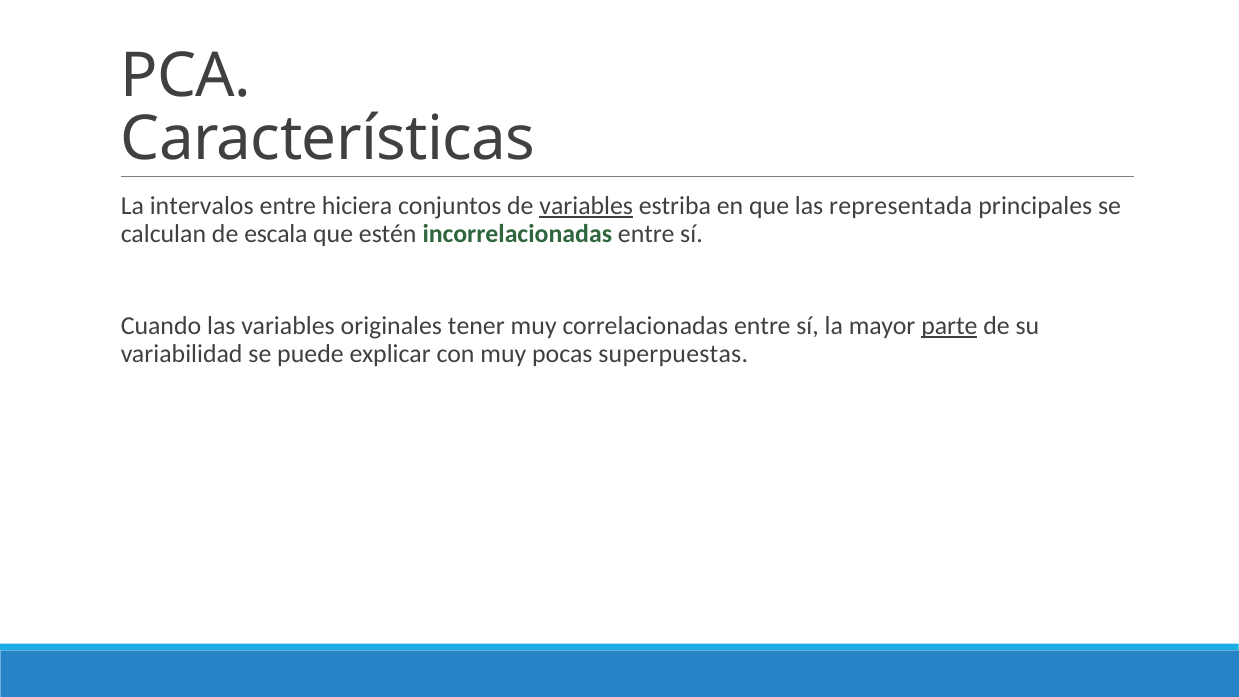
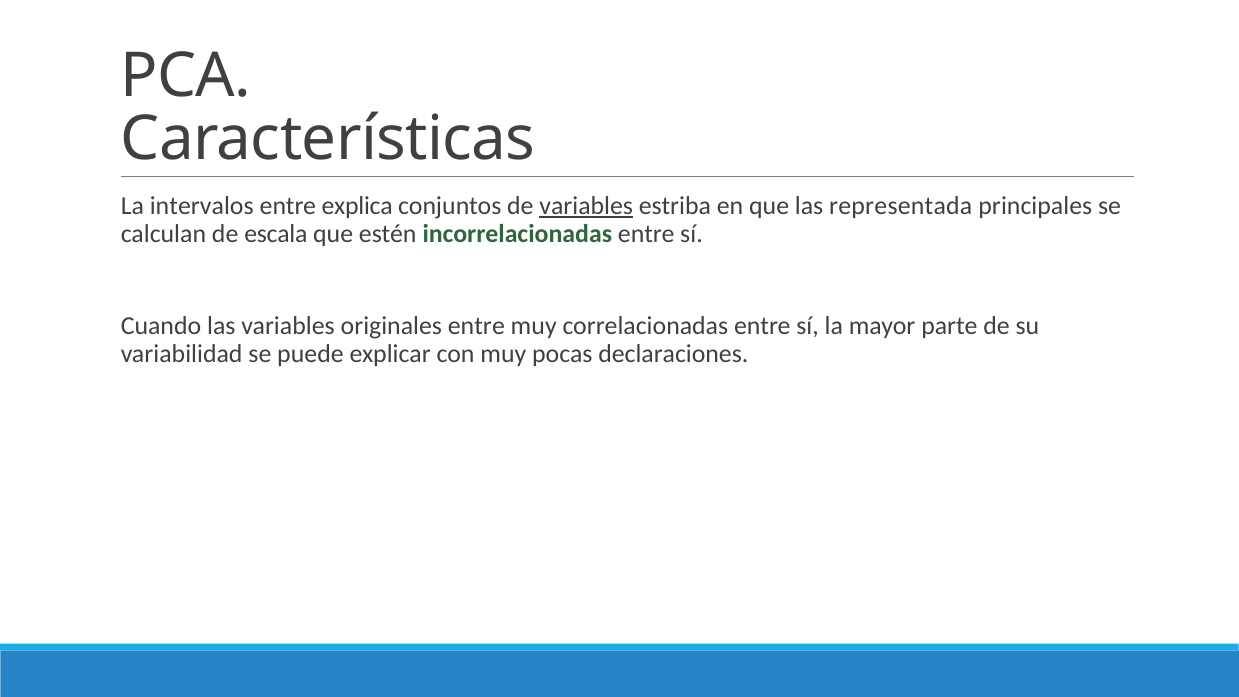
hiciera: hiciera -> explica
originales tener: tener -> entre
parte underline: present -> none
superpuestas: superpuestas -> declaraciones
